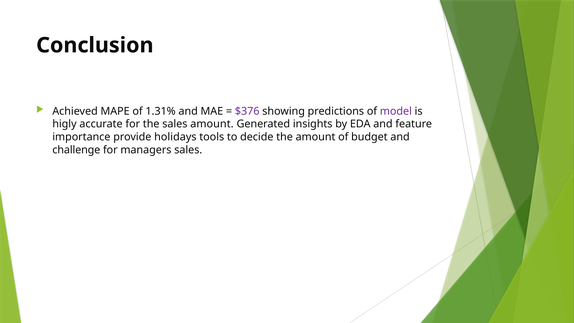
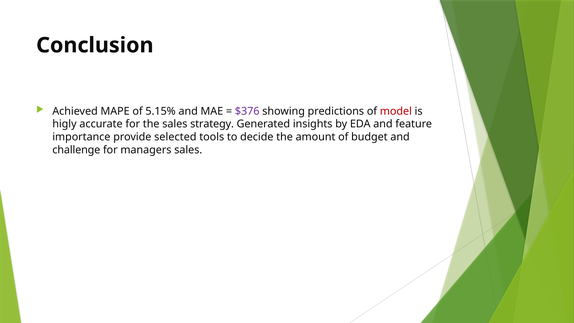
1.31%: 1.31% -> 5.15%
model colour: purple -> red
sales amount: amount -> strategy
holidays: holidays -> selected
